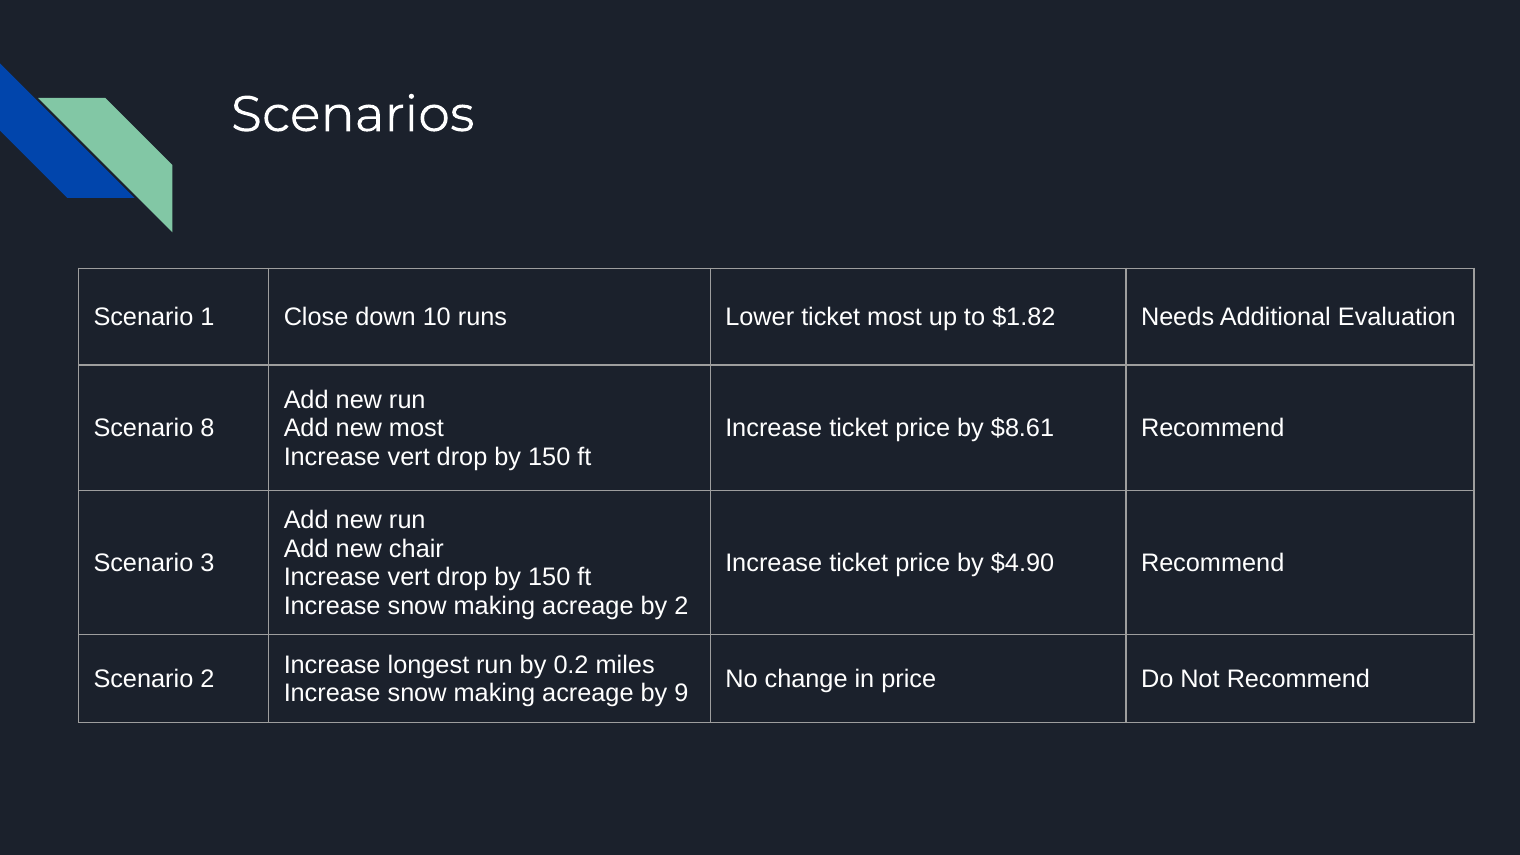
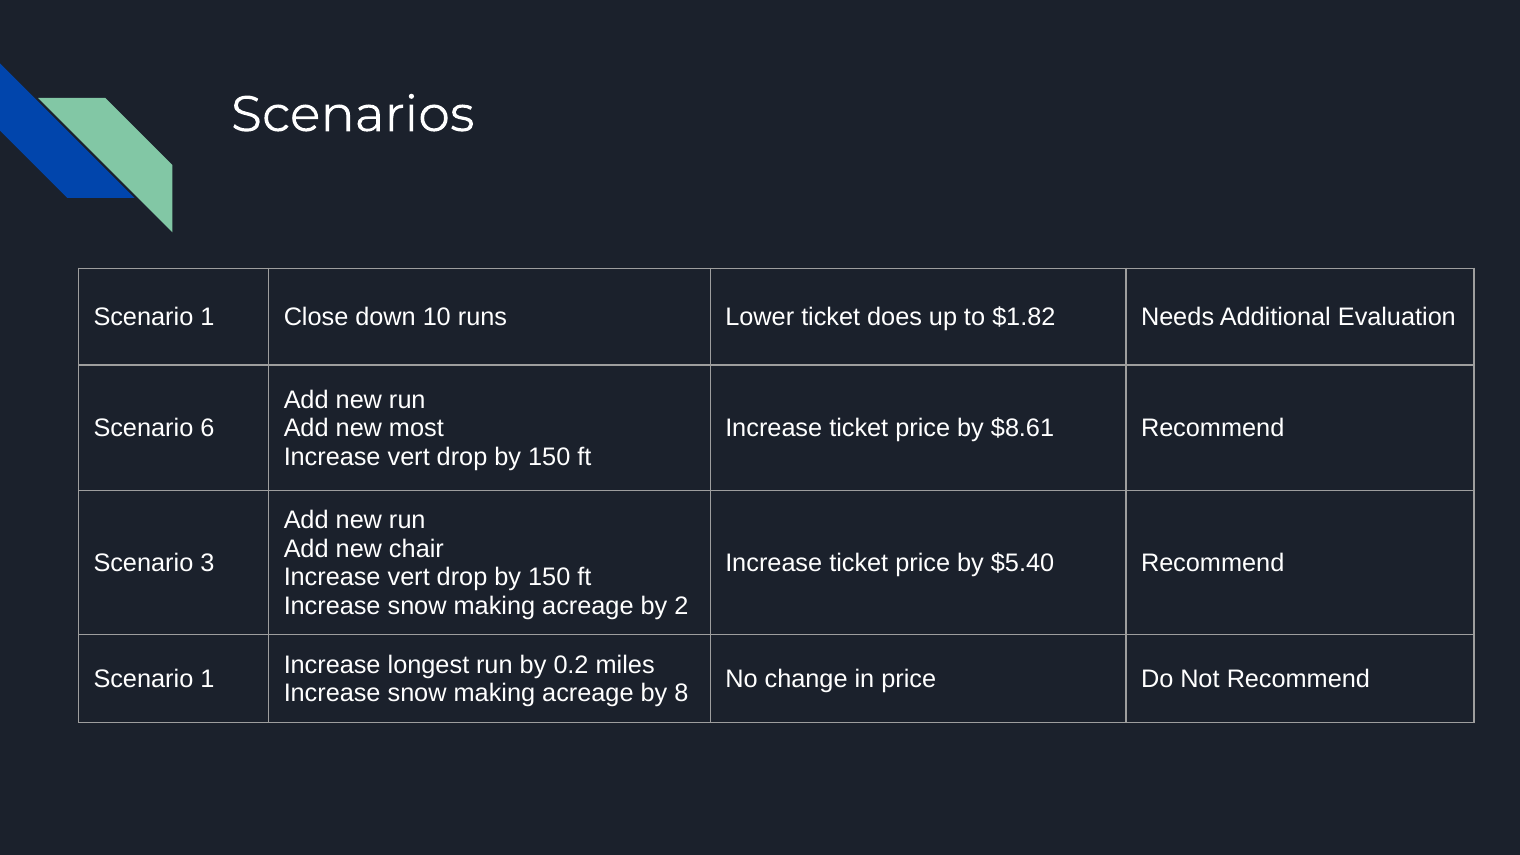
ticket most: most -> does
8: 8 -> 6
$4.90: $4.90 -> $5.40
2 at (207, 679): 2 -> 1
9: 9 -> 8
